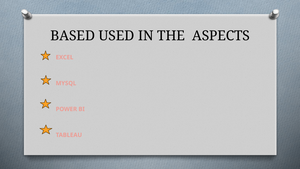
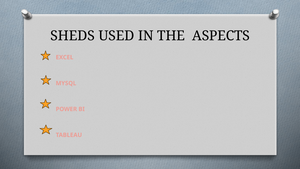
BASED: BASED -> SHEDS
